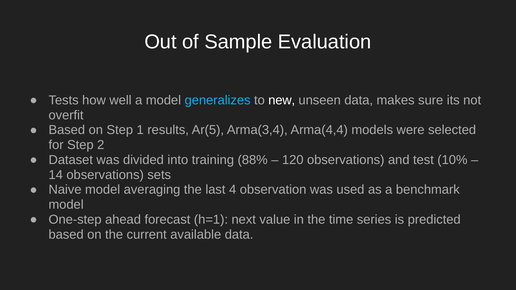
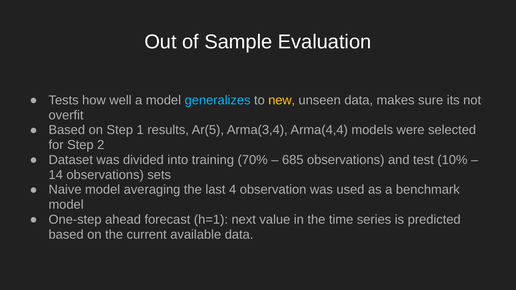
new colour: white -> yellow
88%: 88% -> 70%
120: 120 -> 685
